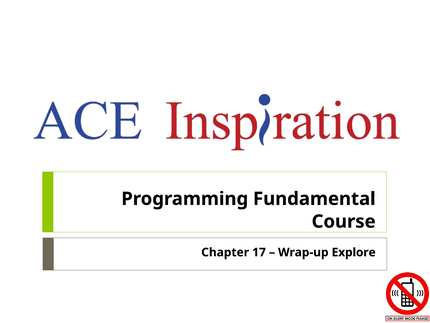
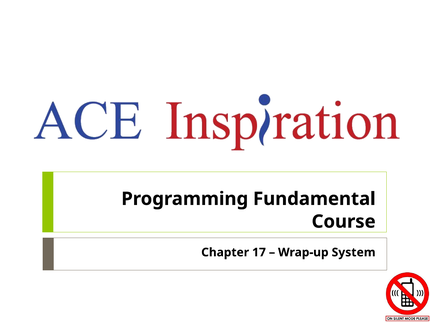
Explore: Explore -> System
